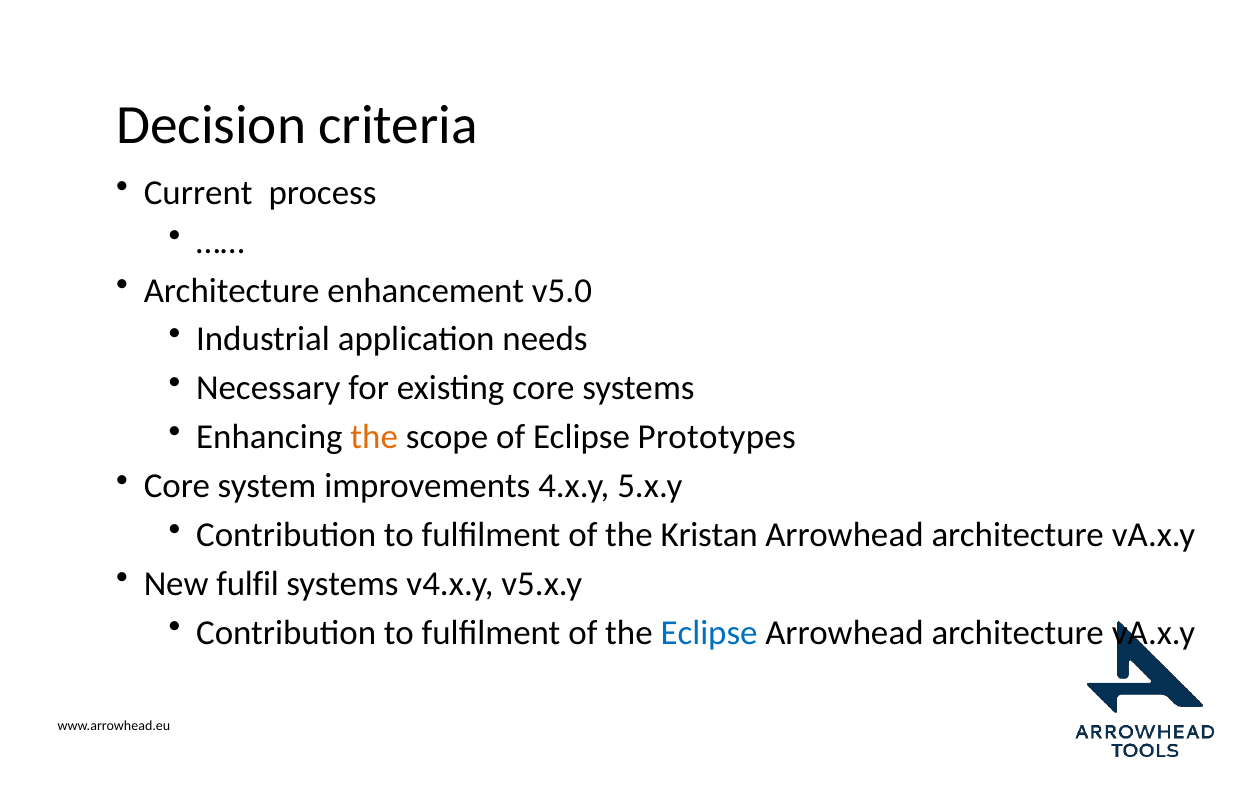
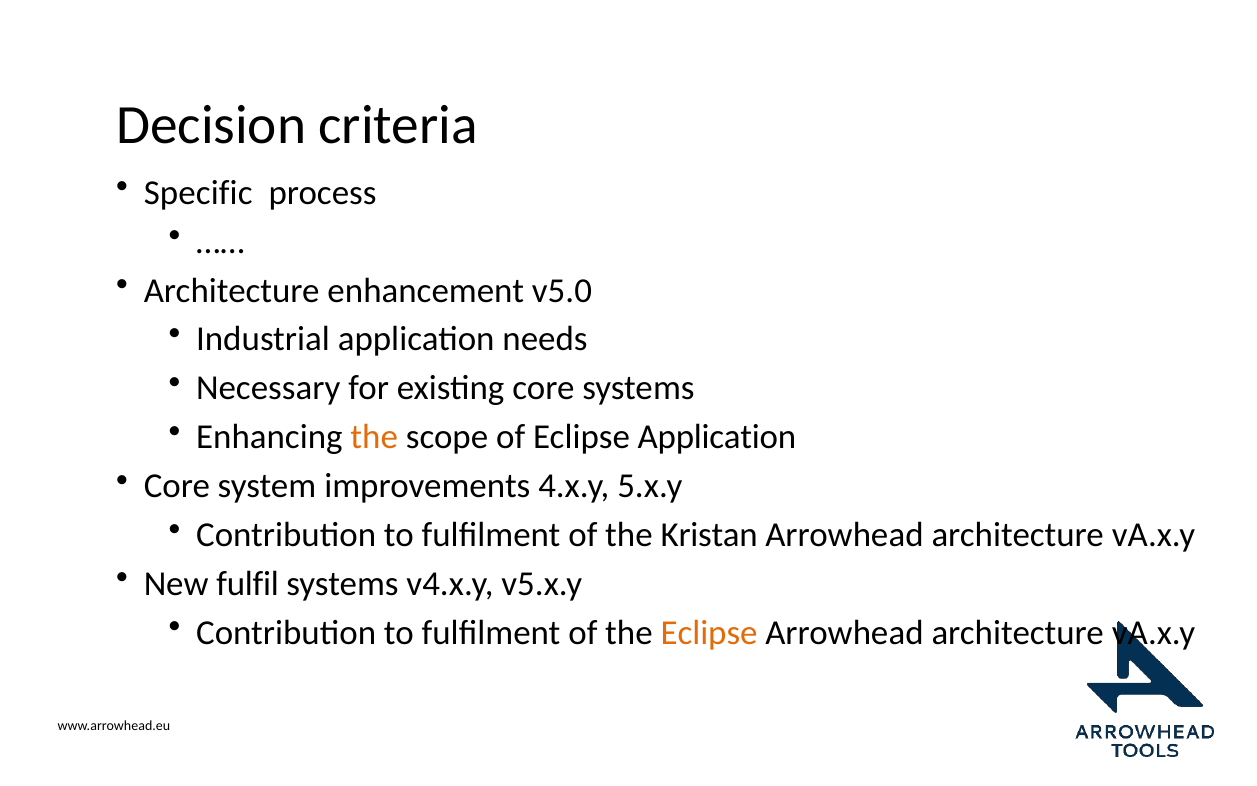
Current: Current -> Specific
Eclipse Prototypes: Prototypes -> Application
Eclipse at (709, 633) colour: blue -> orange
